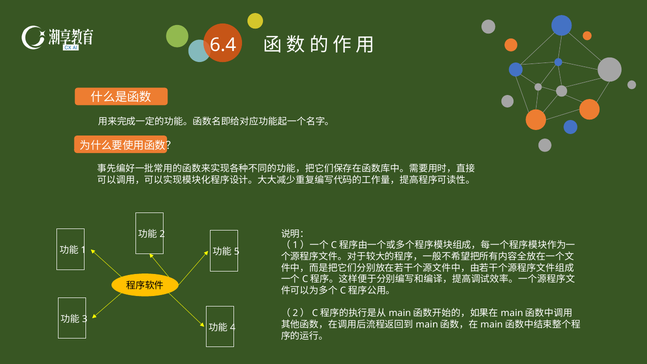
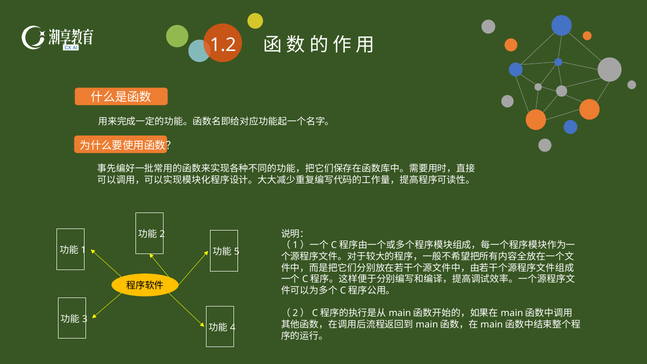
6.4: 6.4 -> 1.2
